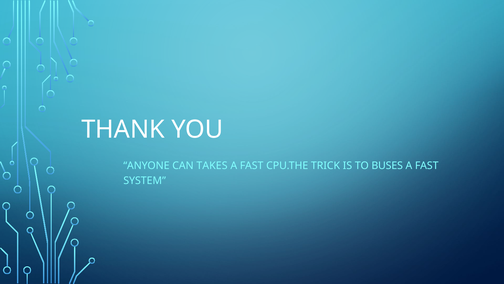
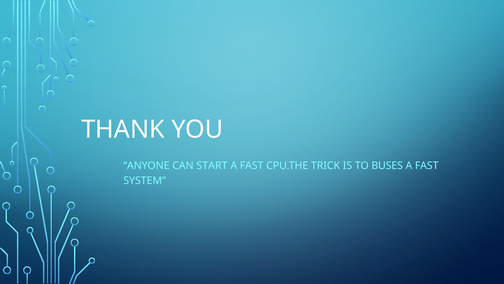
TAKES: TAKES -> START
